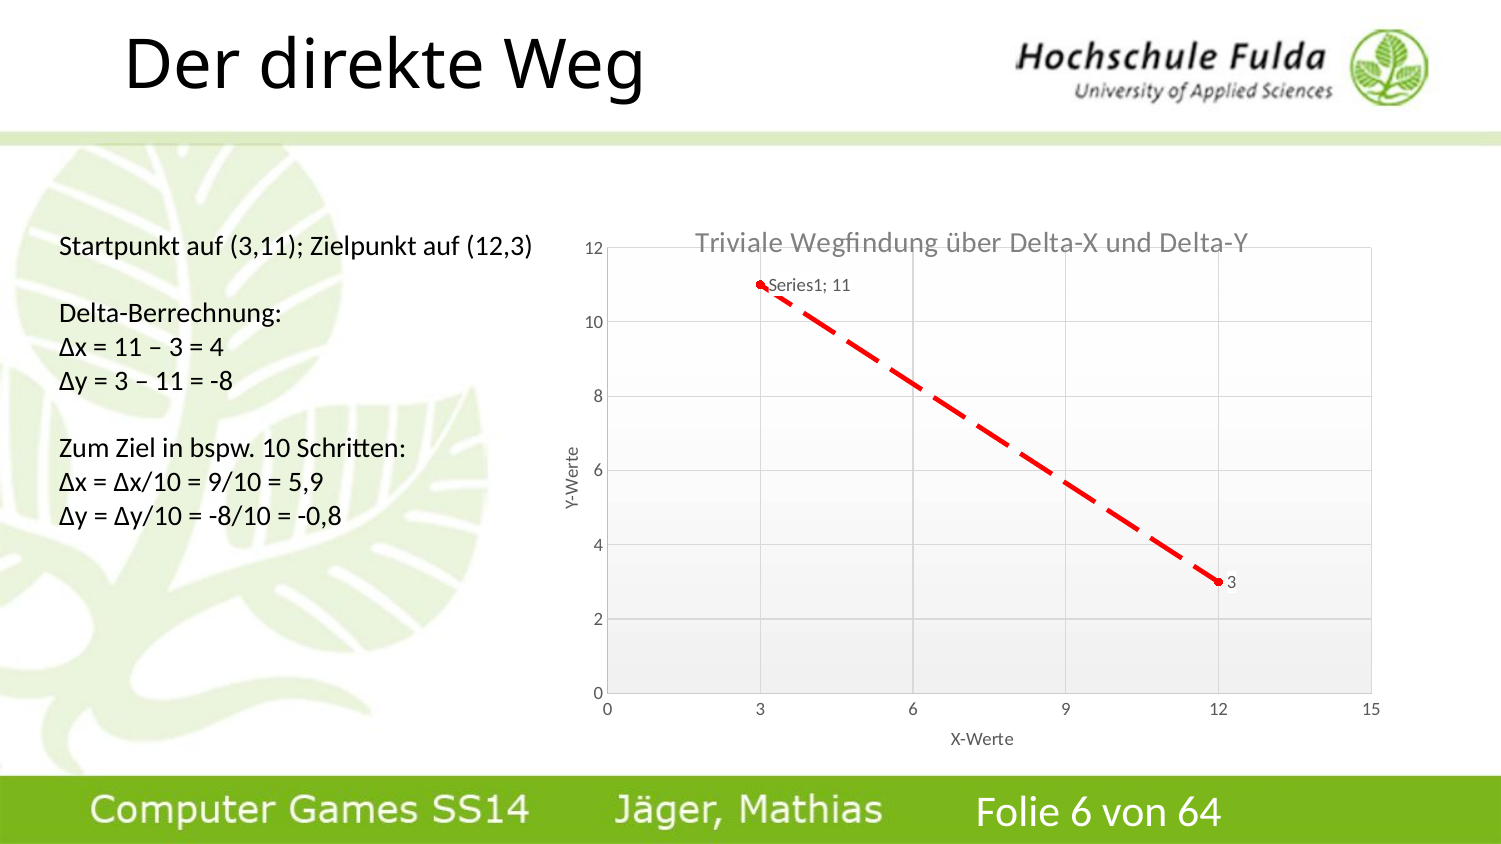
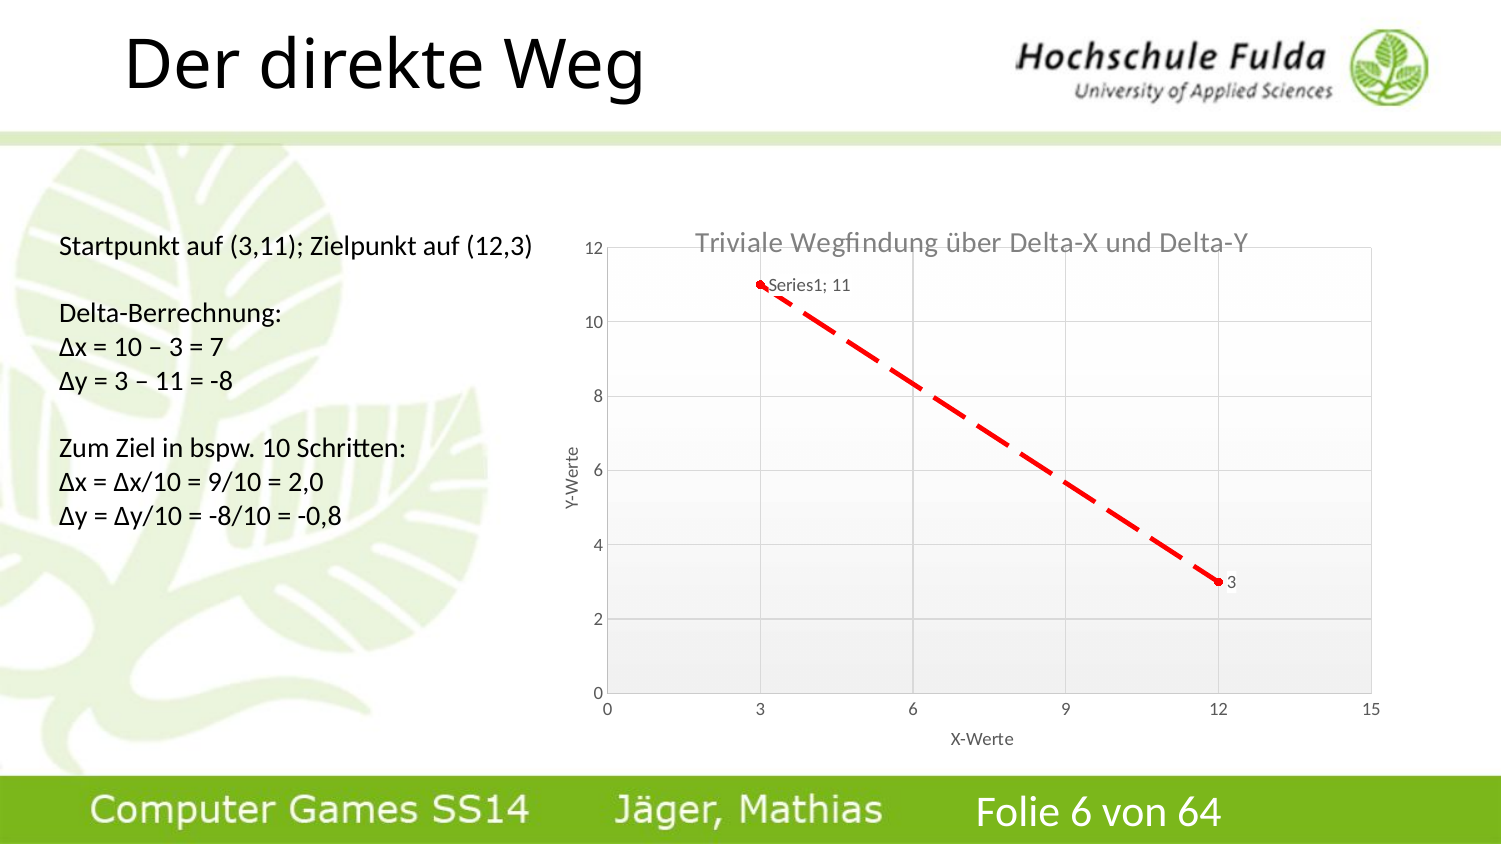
11 at (128, 347): 11 -> 10
4 at (217, 347): 4 -> 7
5,9: 5,9 -> 2,0
